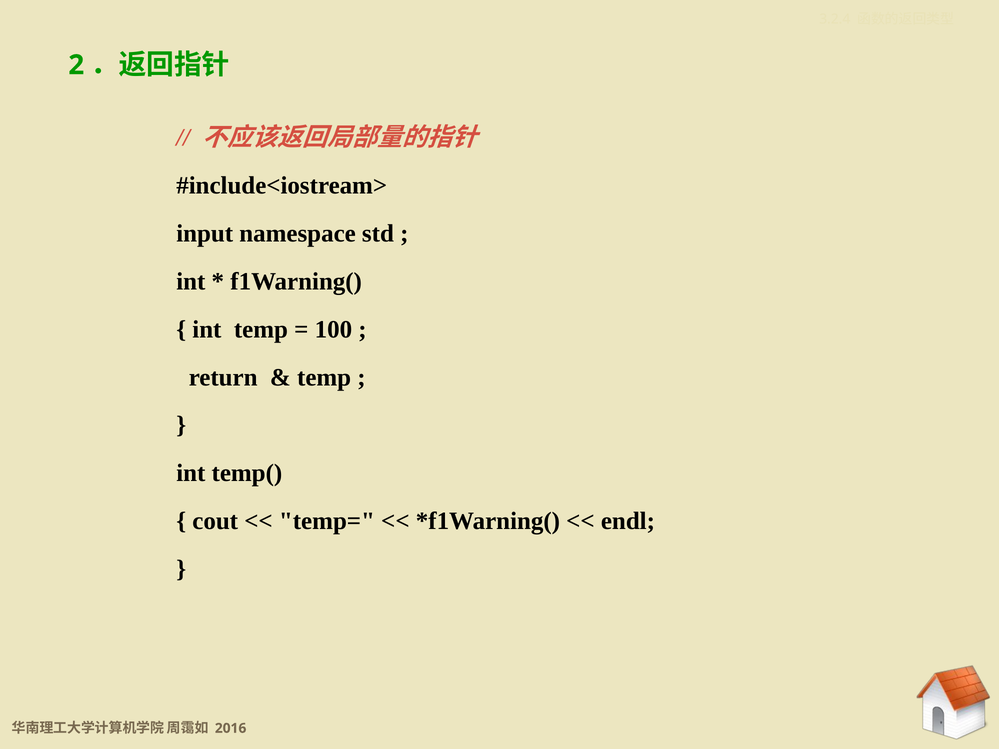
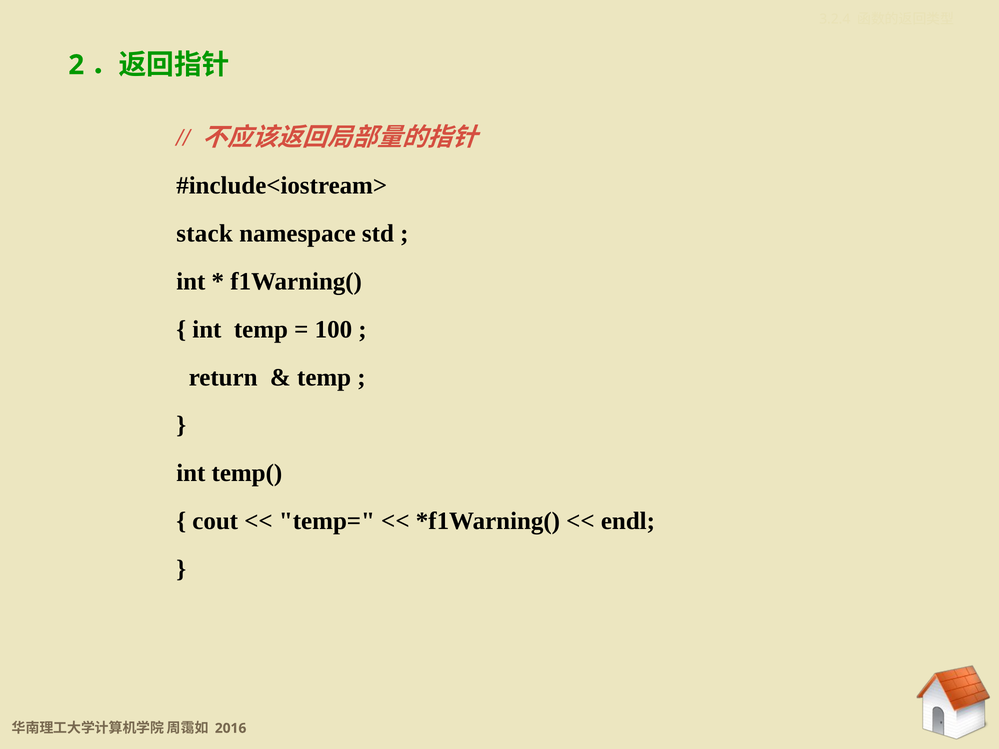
input: input -> stack
